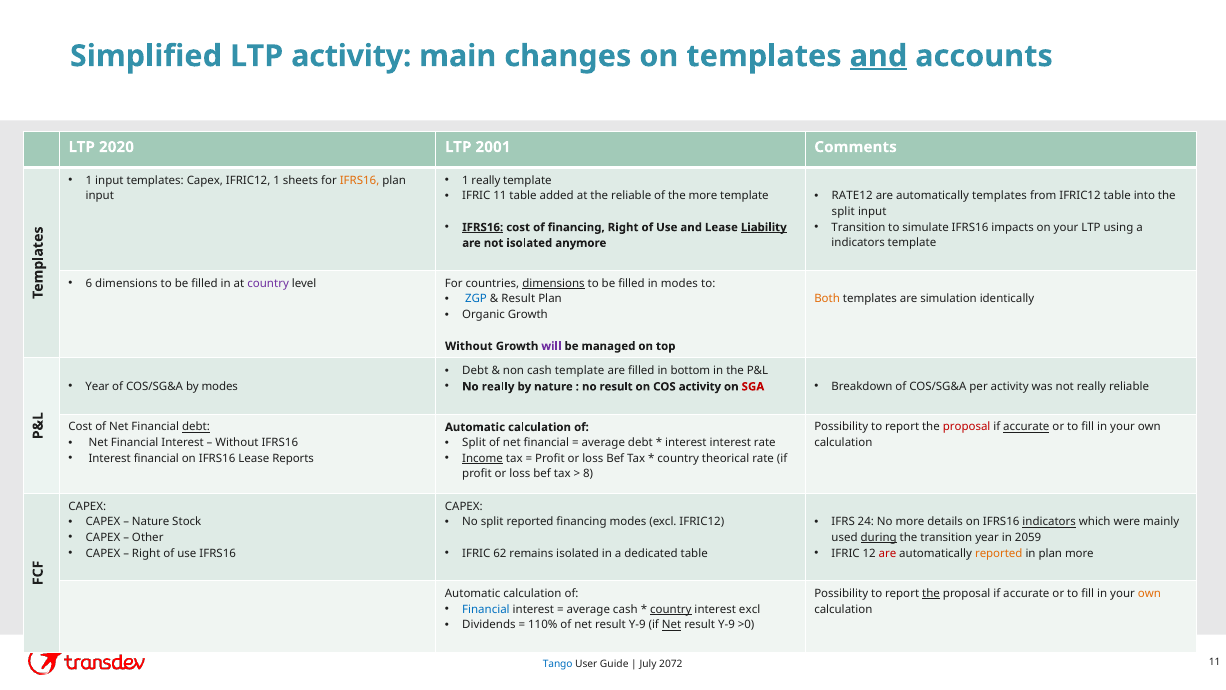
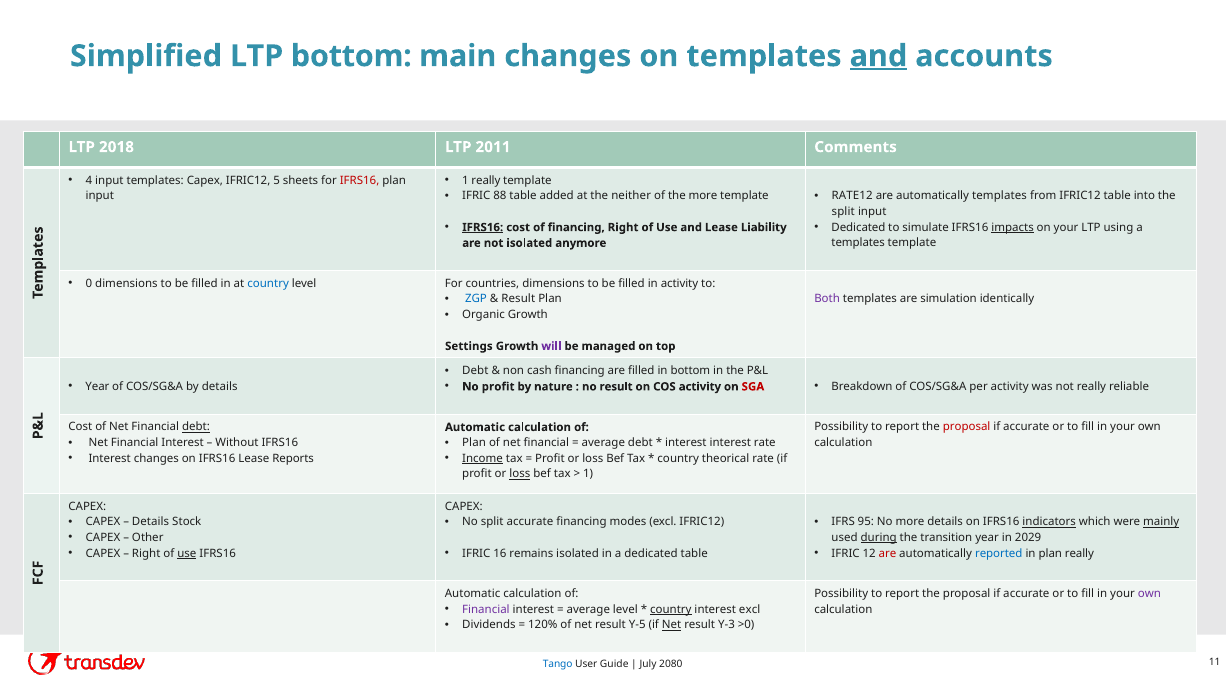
LTP activity: activity -> bottom
2020: 2020 -> 2018
2001: 2001 -> 2011
1 at (89, 180): 1 -> 4
IFRIC12 1: 1 -> 5
IFRS16 at (360, 180) colour: orange -> red
IFRIC 11: 11 -> 88
the reliable: reliable -> neither
Liability underline: present -> none
Transition at (858, 227): Transition -> Dedicated
impacts underline: none -> present
indicators at (858, 243): indicators -> templates
6: 6 -> 0
country at (268, 283) colour: purple -> blue
dimensions at (554, 283) underline: present -> none
in modes: modes -> activity
Both colour: orange -> purple
Without at (469, 346): Without -> Settings
cash template: template -> financing
by modes: modes -> details
No really: really -> profit
accurate at (1026, 427) underline: present -> none
Split at (474, 443): Split -> Plan
Interest financial: financial -> changes
loss at (520, 474) underline: none -> present
8 at (588, 474): 8 -> 1
Nature at (151, 522): Nature -> Details
split reported: reported -> accurate
24: 24 -> 95
mainly underline: none -> present
2059: 2059 -> 2029
use at (187, 553) underline: none -> present
62: 62 -> 16
reported at (999, 553) colour: orange -> blue
plan more: more -> really
the at (931, 593) underline: present -> none
own at (1149, 593) colour: orange -> purple
Financial at (486, 609) colour: blue -> purple
average cash: cash -> level
110%: 110% -> 120%
of net result Y-9: Y-9 -> Y-5
Y-9 at (726, 625): Y-9 -> Y-3
2072: 2072 -> 2080
